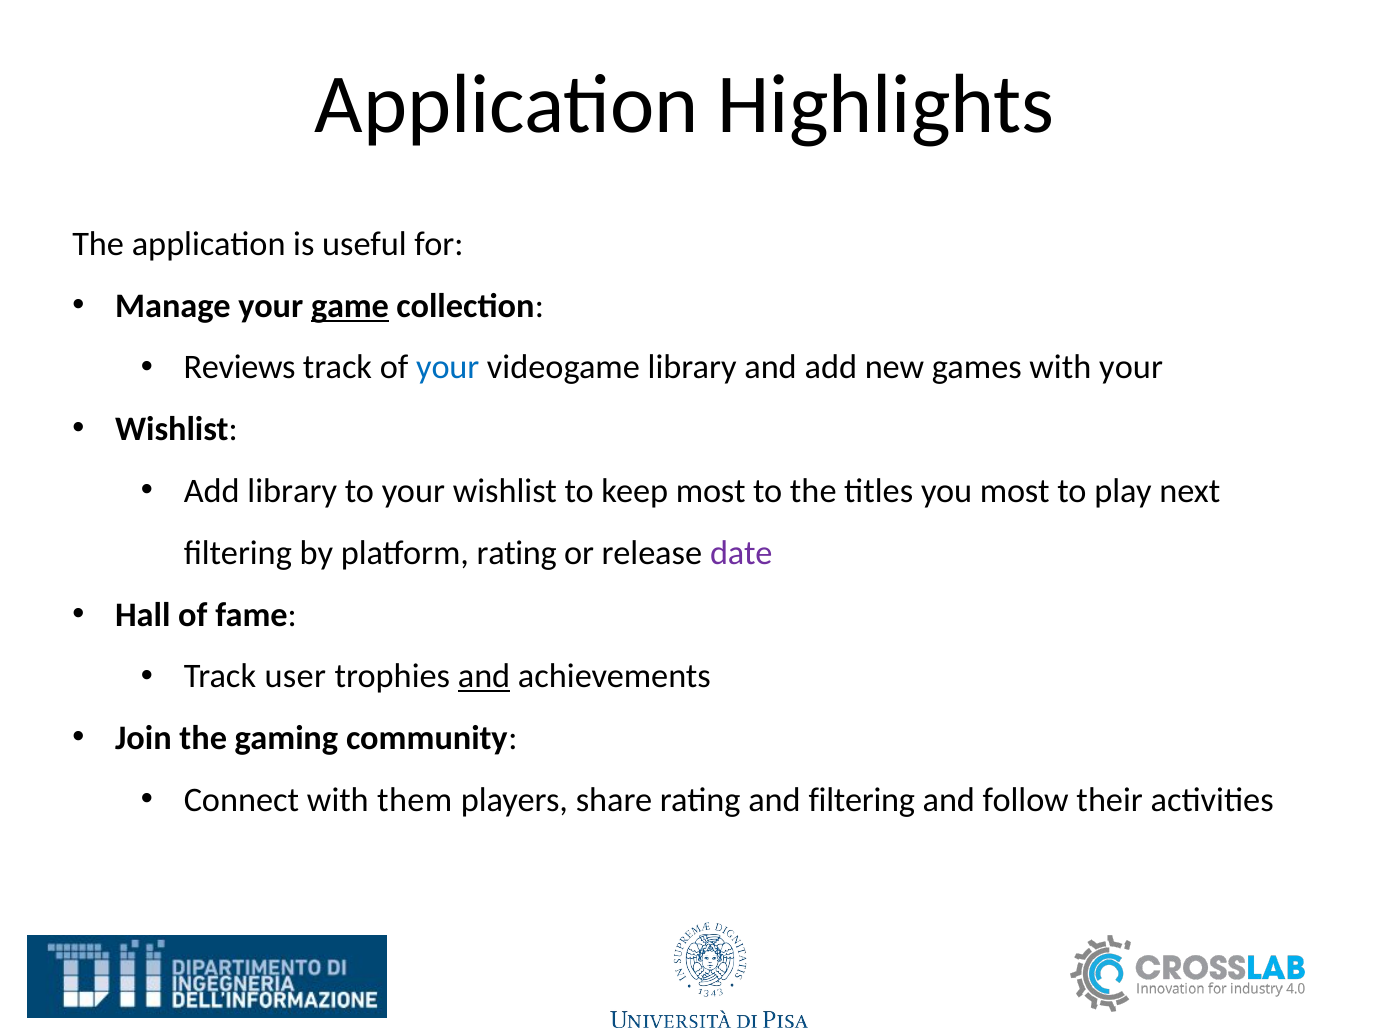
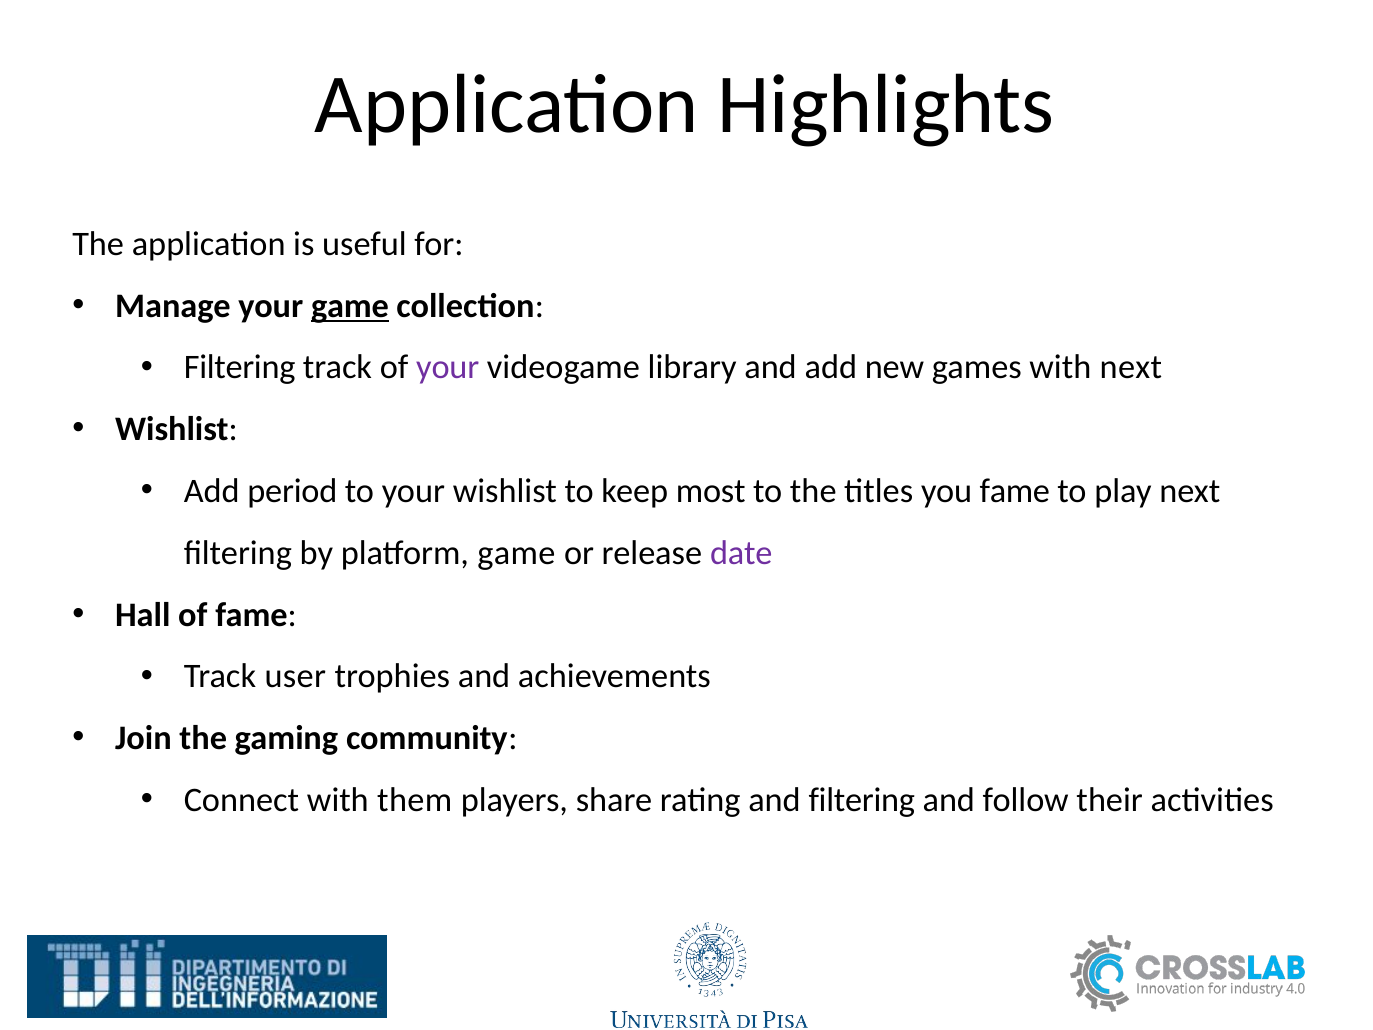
Reviews at (240, 368): Reviews -> Filtering
your at (448, 368) colour: blue -> purple
with your: your -> next
Add library: library -> period
you most: most -> fame
platform rating: rating -> game
and at (484, 676) underline: present -> none
